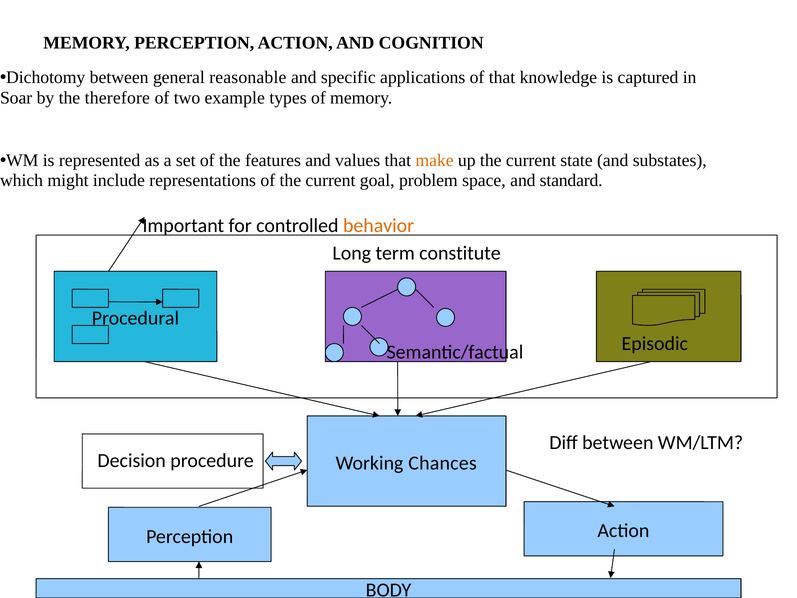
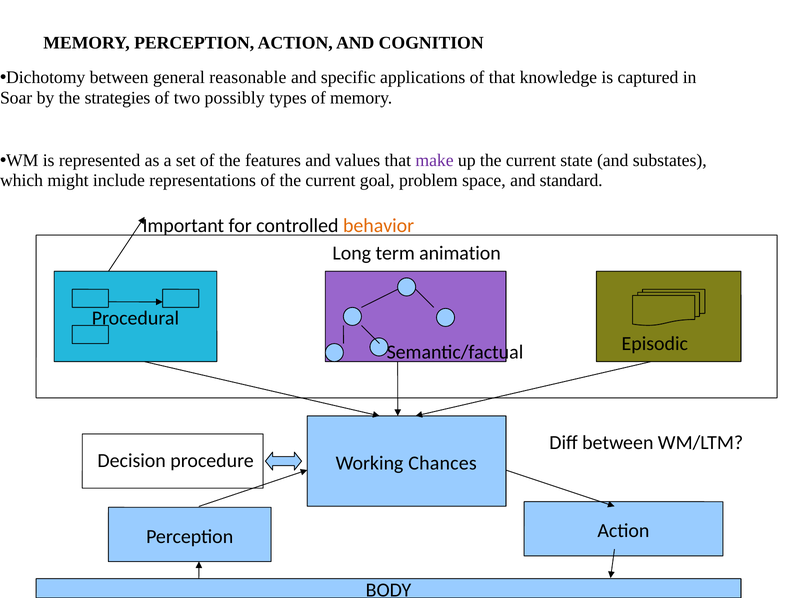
therefore: therefore -> strategies
example: example -> possibly
make colour: orange -> purple
constitute: constitute -> animation
